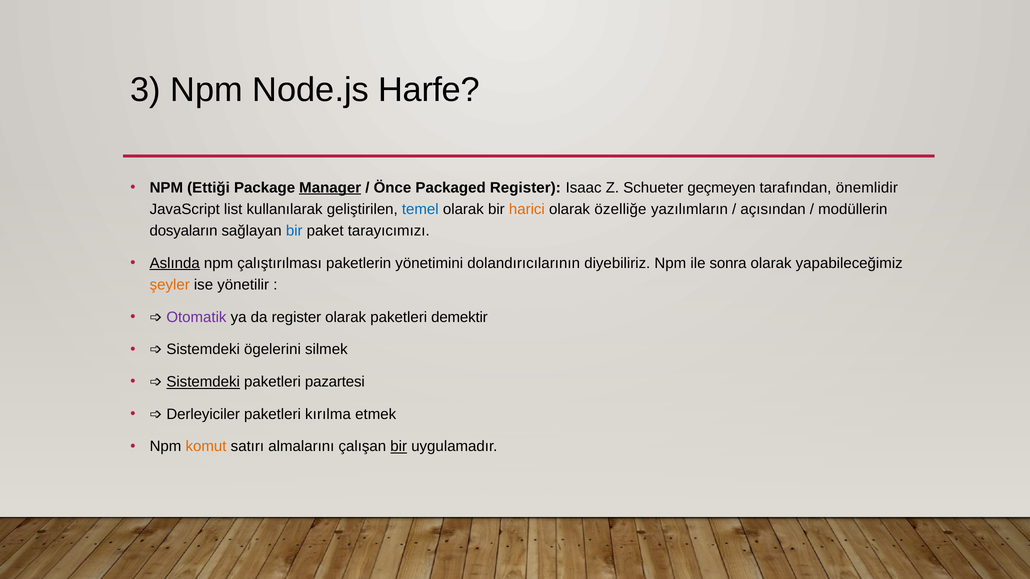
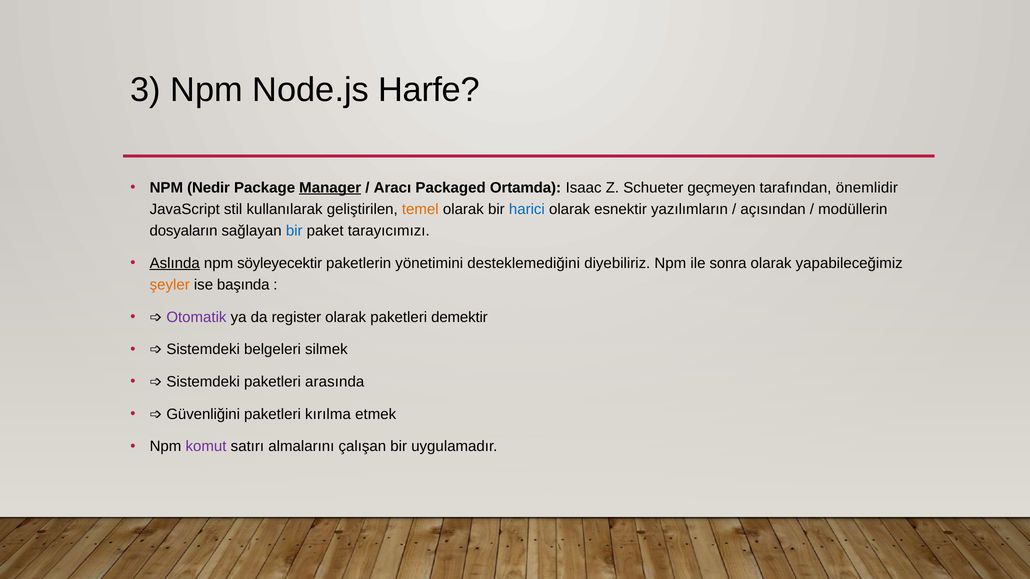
Ettiği: Ettiği -> Nedir
Önce: Önce -> Aracı
Packaged Register: Register -> Ortamda
list: list -> stil
temel colour: blue -> orange
harici colour: orange -> blue
özelliğe: özelliğe -> esnektir
çalıştırılması: çalıştırılması -> söyleyecektir
dolandırıcılarının: dolandırıcılarının -> desteklemediğini
yönetilir: yönetilir -> başında
ögelerini: ögelerini -> belgeleri
Sistemdeki at (203, 382) underline: present -> none
pazartesi: pazartesi -> arasında
Derleyiciler: Derleyiciler -> Güvenliğini
komut colour: orange -> purple
bir at (399, 447) underline: present -> none
